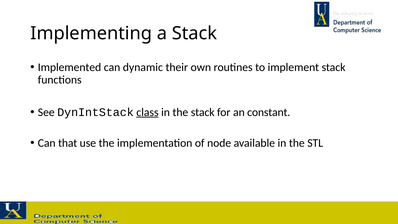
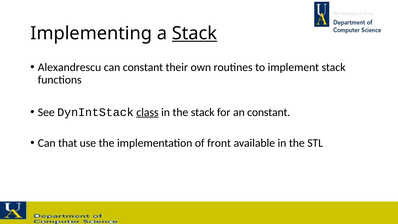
Stack at (195, 33) underline: none -> present
Implemented: Implemented -> Alexandrescu
can dynamic: dynamic -> constant
node: node -> front
